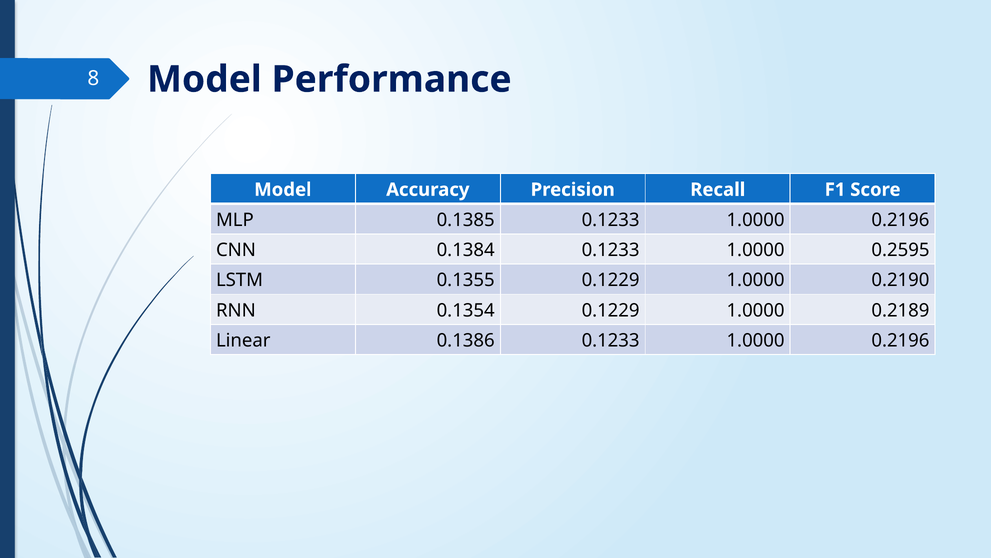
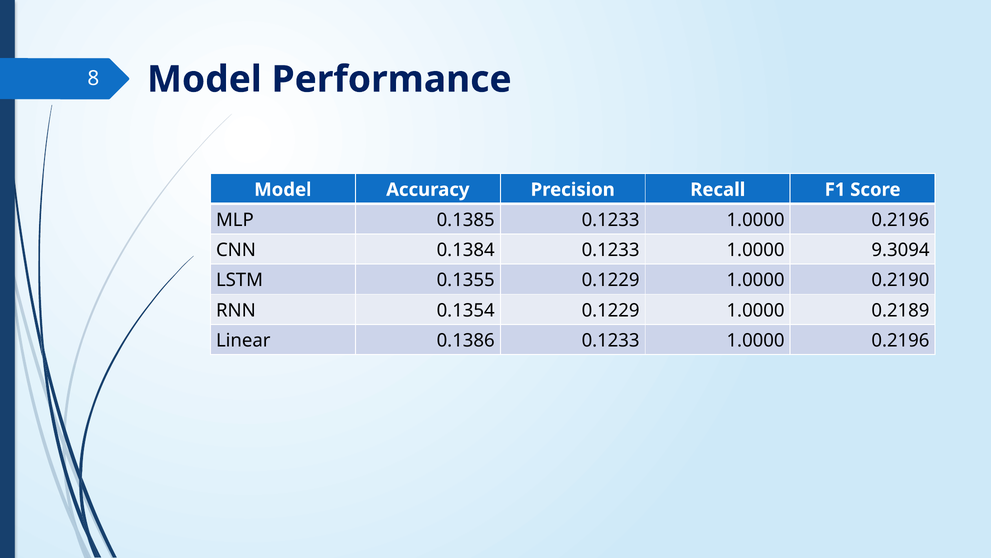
0.2595: 0.2595 -> 9.3094
